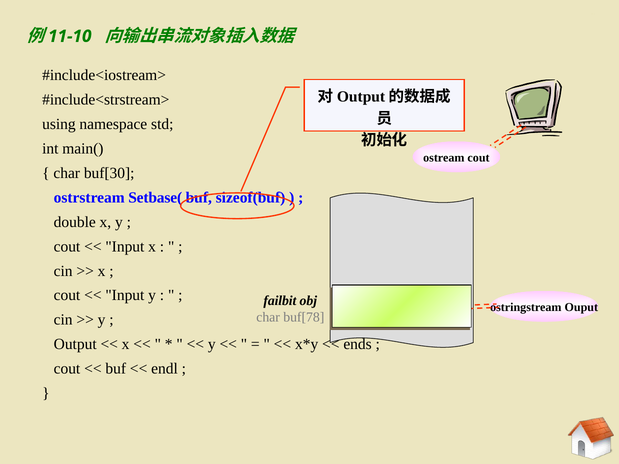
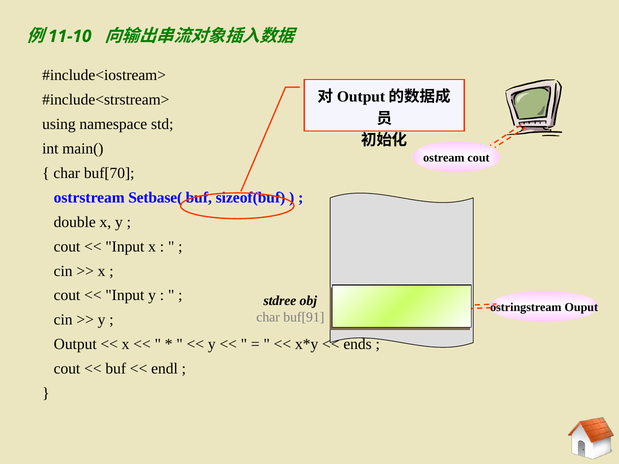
buf[30: buf[30 -> buf[70
failbit: failbit -> stdree
buf[78: buf[78 -> buf[91
